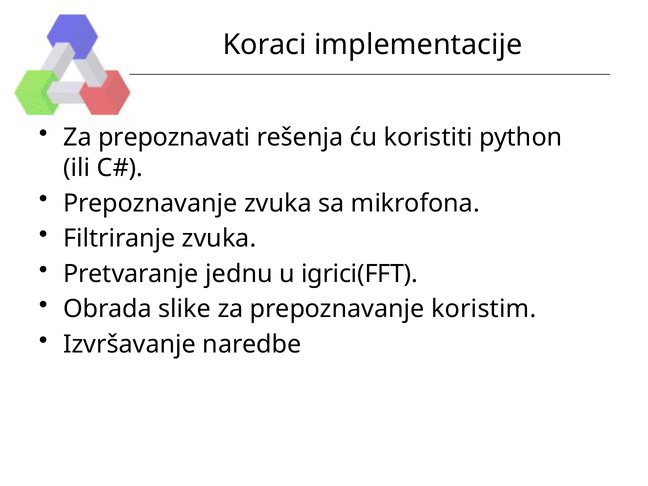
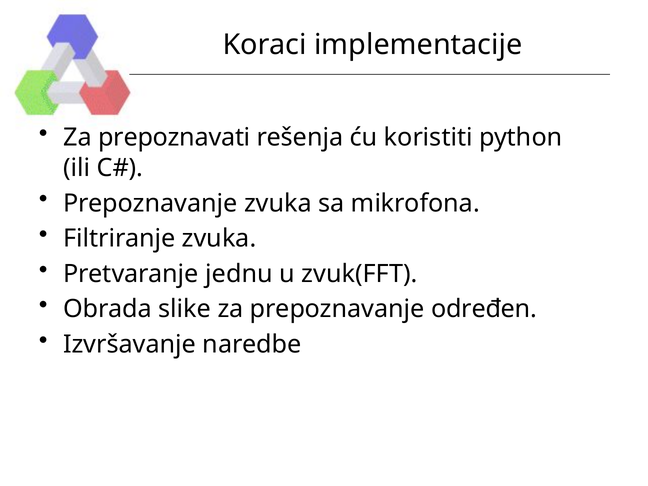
igrici(FFT: igrici(FFT -> zvuk(FFT
koristim: koristim -> određen
